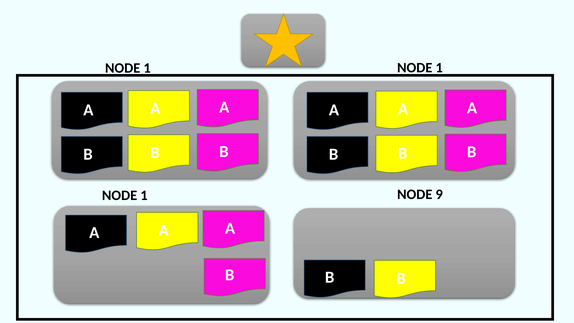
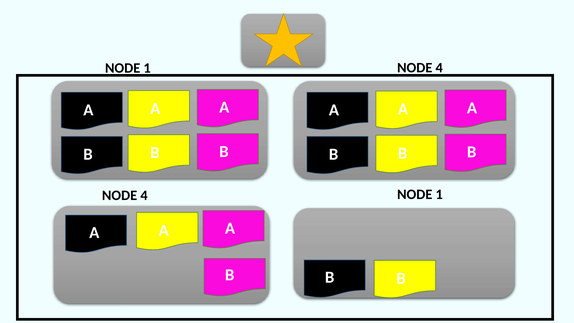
1 at (439, 68): 1 -> 4
1 at (144, 195): 1 -> 4
9 at (439, 194): 9 -> 1
